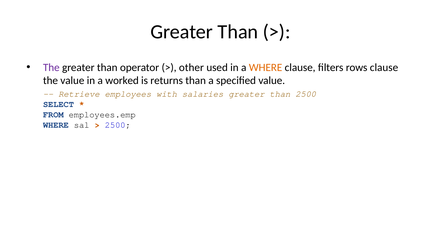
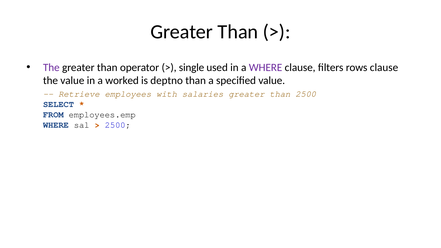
other: other -> single
WHERE at (266, 67) colour: orange -> purple
returns: returns -> deptno
